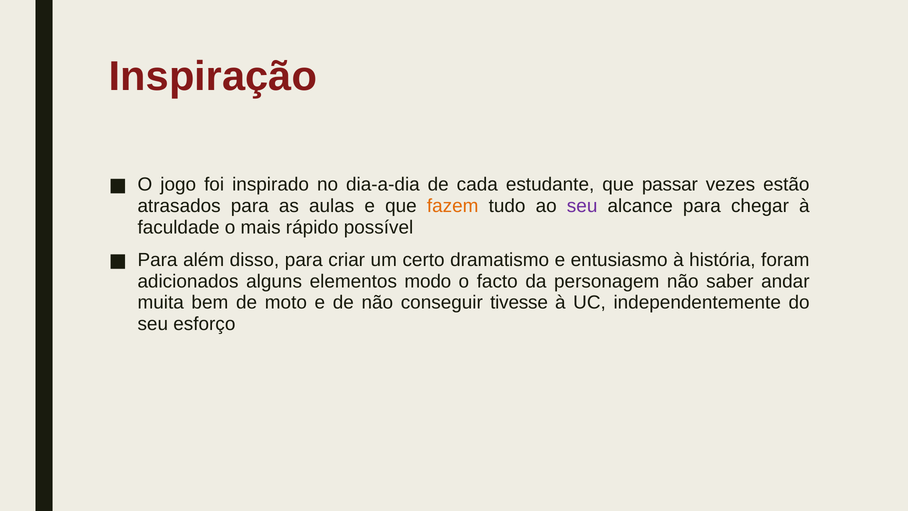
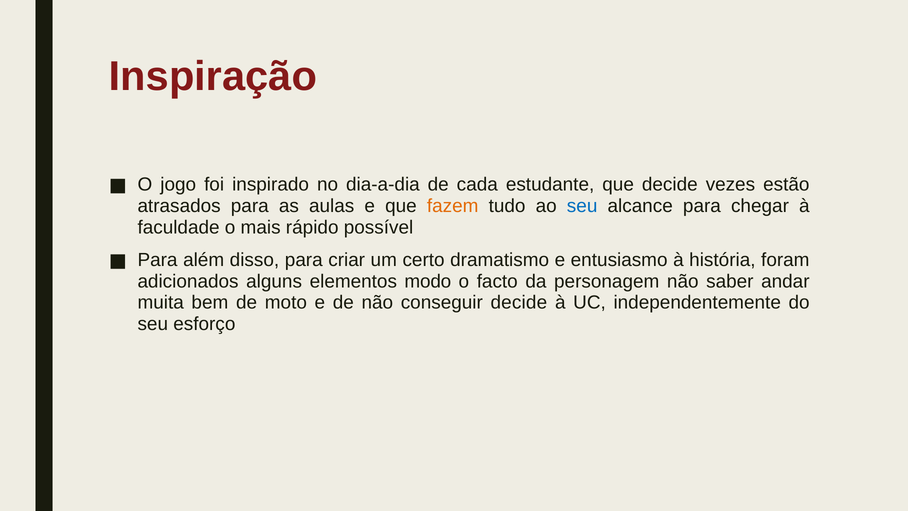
que passar: passar -> decide
seu at (582, 206) colour: purple -> blue
conseguir tivesse: tivesse -> decide
